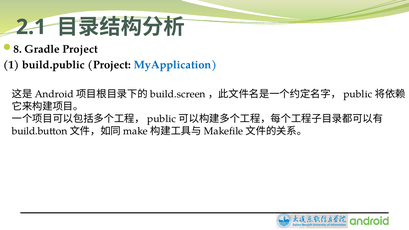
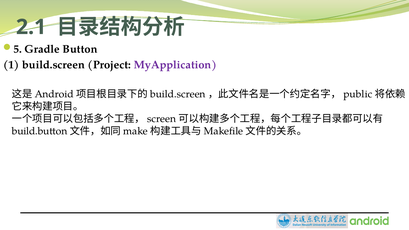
8: 8 -> 5
Gradle Project: Project -> Button
1 build.public: build.public -> build.screen
MyApplication colour: blue -> purple
public at (162, 119): public -> screen
